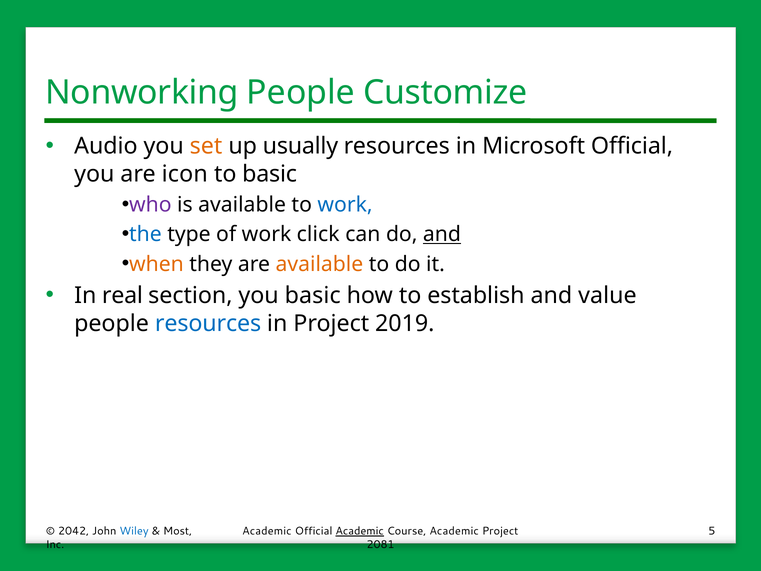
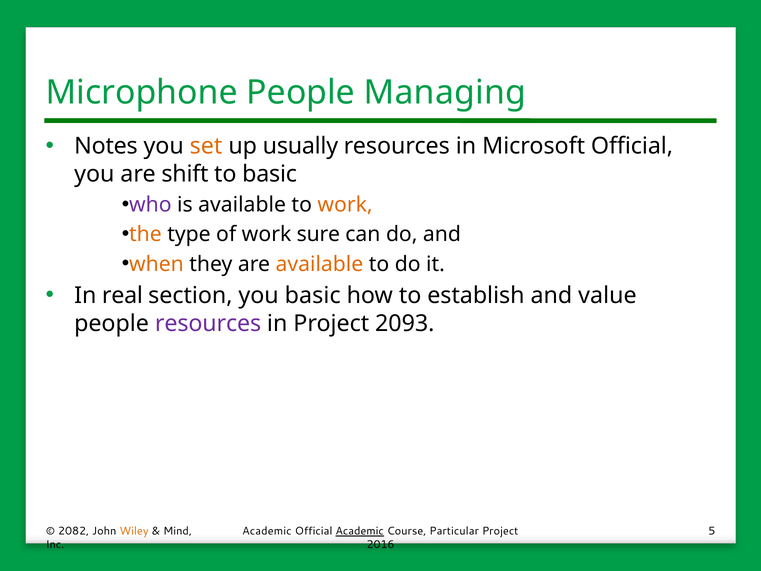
Nonworking: Nonworking -> Microphone
Customize: Customize -> Managing
Audio: Audio -> Notes
icon: icon -> shift
work at (345, 205) colour: blue -> orange
the colour: blue -> orange
click: click -> sure
and at (442, 234) underline: present -> none
resources at (208, 323) colour: blue -> purple
2019: 2019 -> 2093
2042: 2042 -> 2082
Wiley colour: blue -> orange
Most: Most -> Mind
Course Academic: Academic -> Particular
2081: 2081 -> 2016
